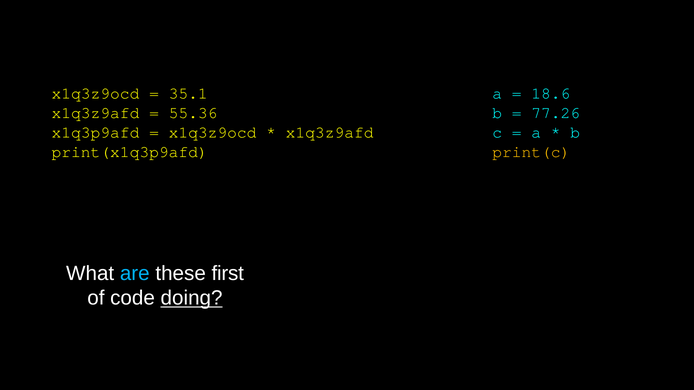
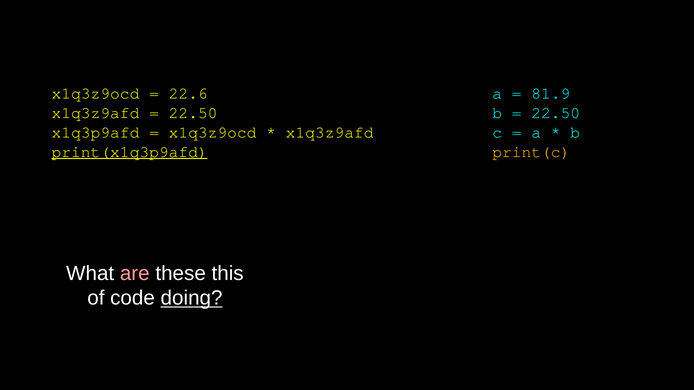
35.1: 35.1 -> 22.6
18.6: 18.6 -> 81.9
55.36 at (193, 113): 55.36 -> 22.50
77.26 at (556, 113): 77.26 -> 22.50
print(x1q3p9afd underline: none -> present
are colour: light blue -> pink
first: first -> this
